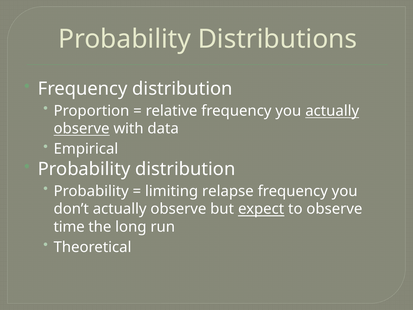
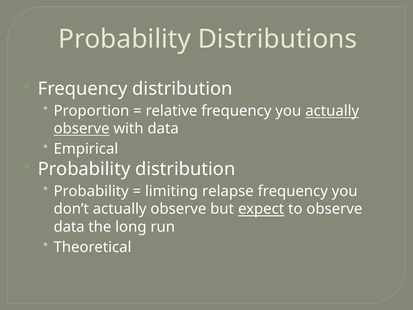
time at (69, 227): time -> data
